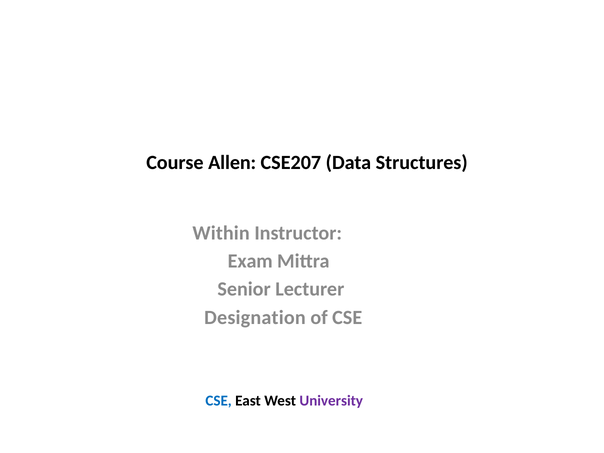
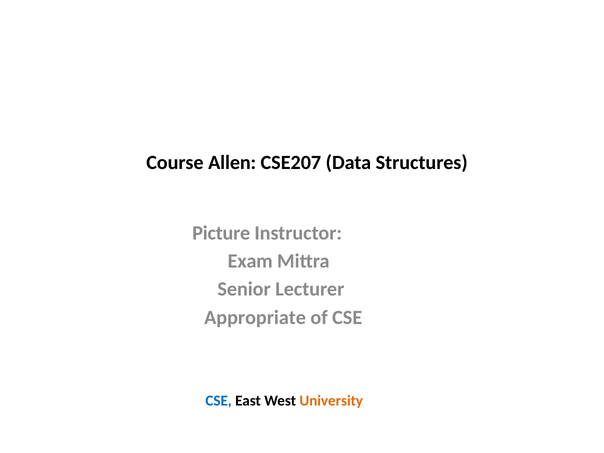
Within: Within -> Picture
Designation: Designation -> Appropriate
University colour: purple -> orange
